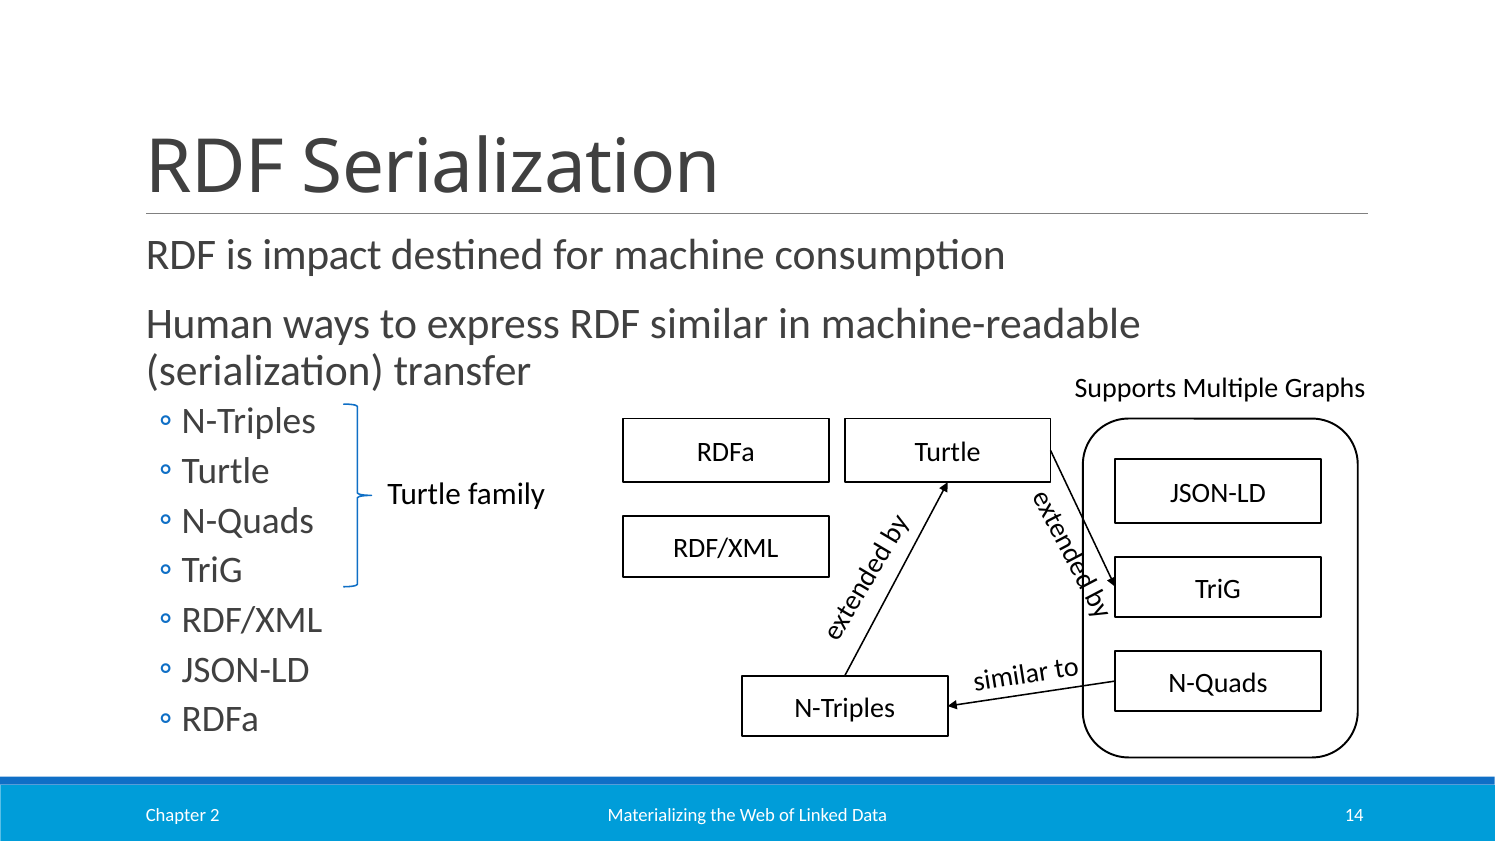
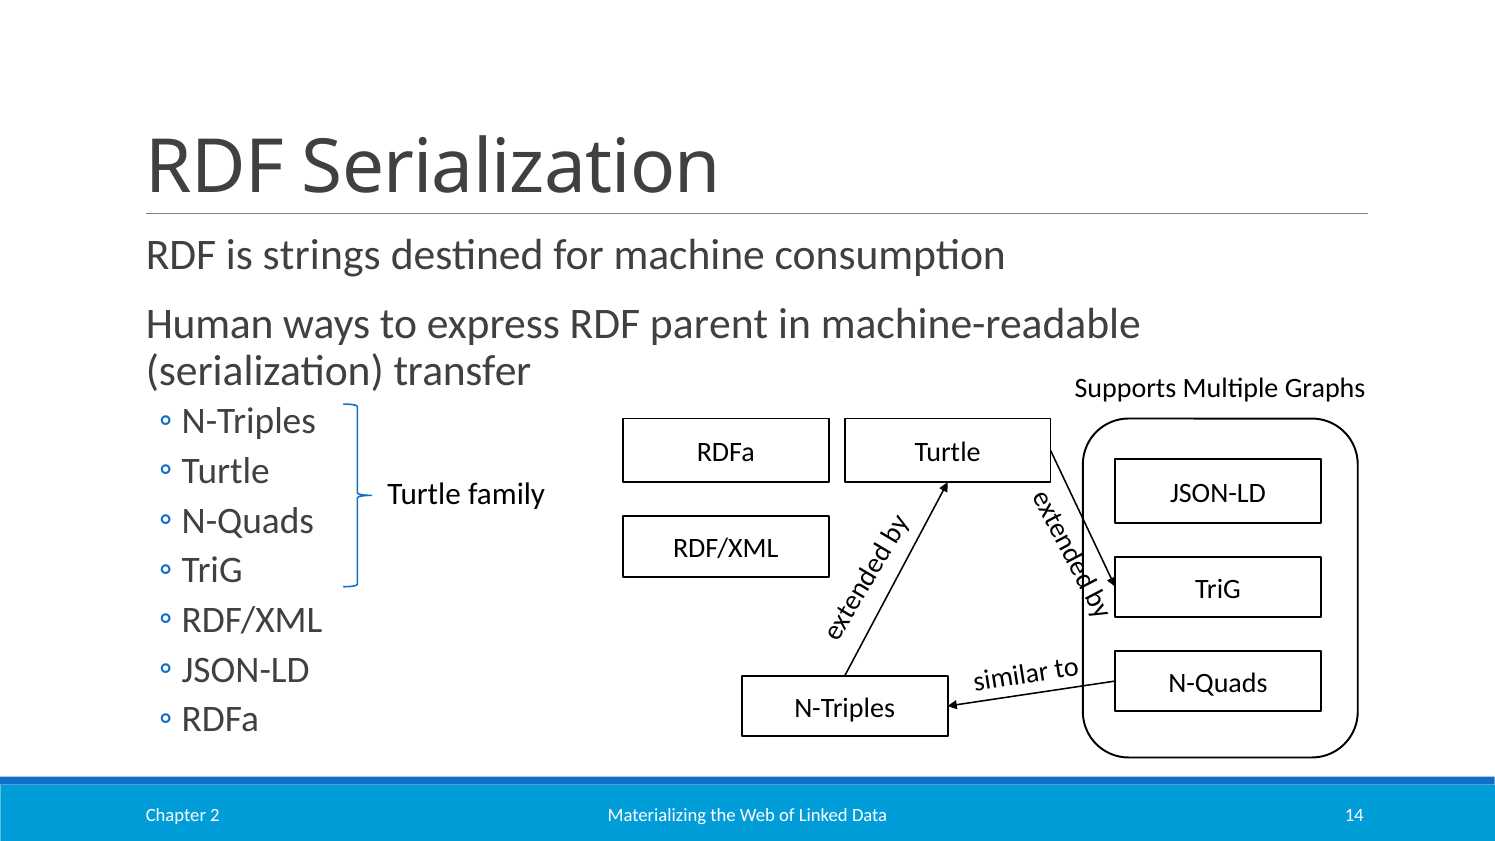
impact: impact -> strings
similar: similar -> parent
